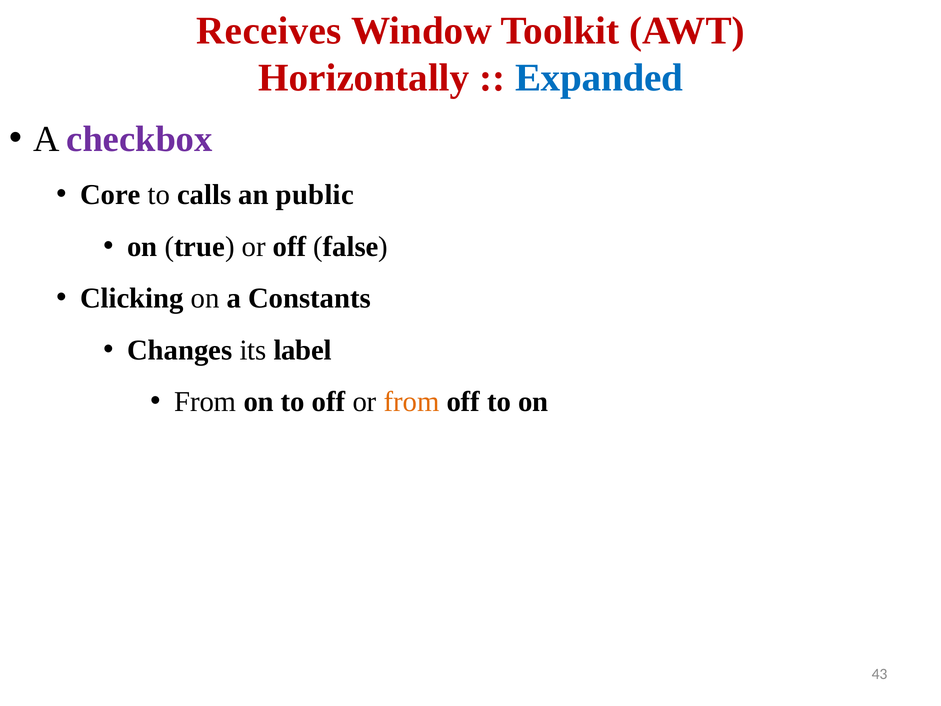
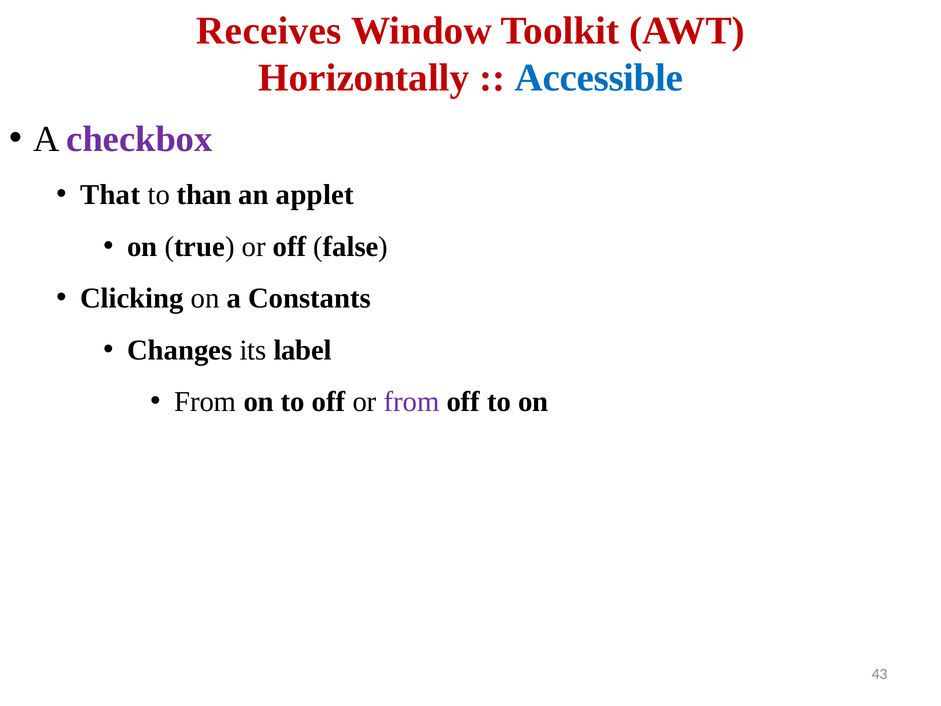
Expanded: Expanded -> Accessible
Core: Core -> That
calls: calls -> than
public: public -> applet
from at (412, 402) colour: orange -> purple
